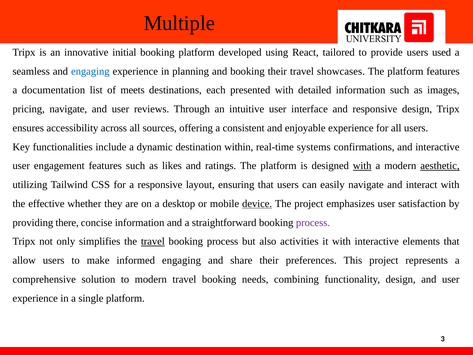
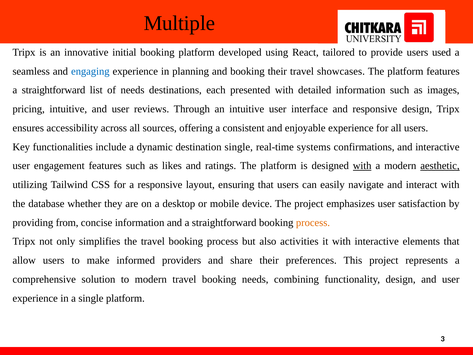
documentation at (53, 90): documentation -> straightforward
of meets: meets -> needs
pricing navigate: navigate -> intuitive
destination within: within -> single
effective: effective -> database
device underline: present -> none
there: there -> from
process at (313, 222) colour: purple -> orange
travel at (153, 241) underline: present -> none
informed engaging: engaging -> providers
